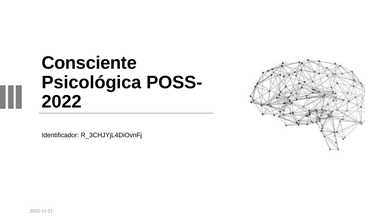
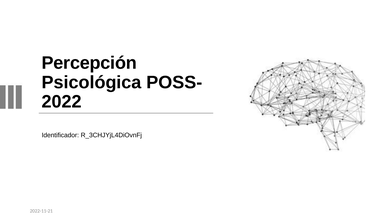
Consciente: Consciente -> Percepción
